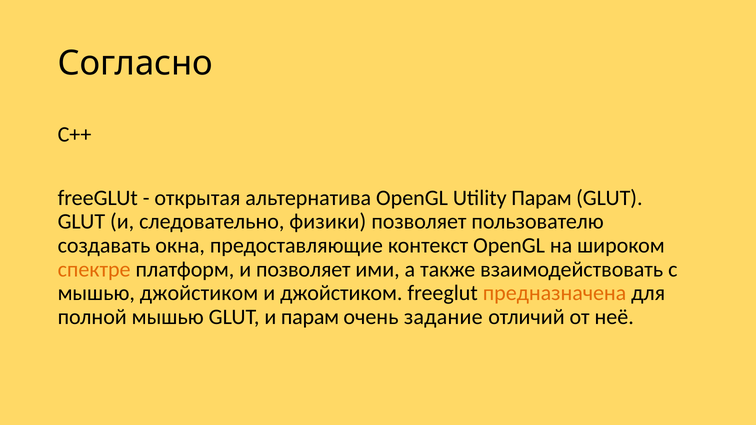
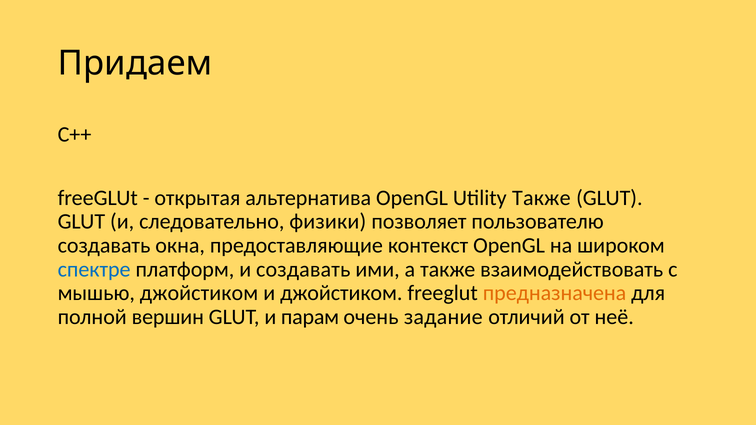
Согласно: Согласно -> Придаем
Utility Парам: Парам -> Также
спектре colour: orange -> blue
и позволяет: позволяет -> создавать
полной мышью: мышью -> вершин
